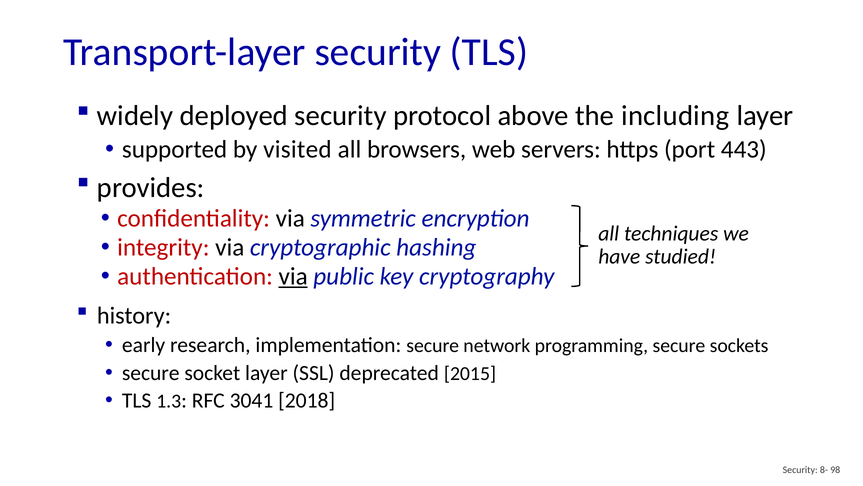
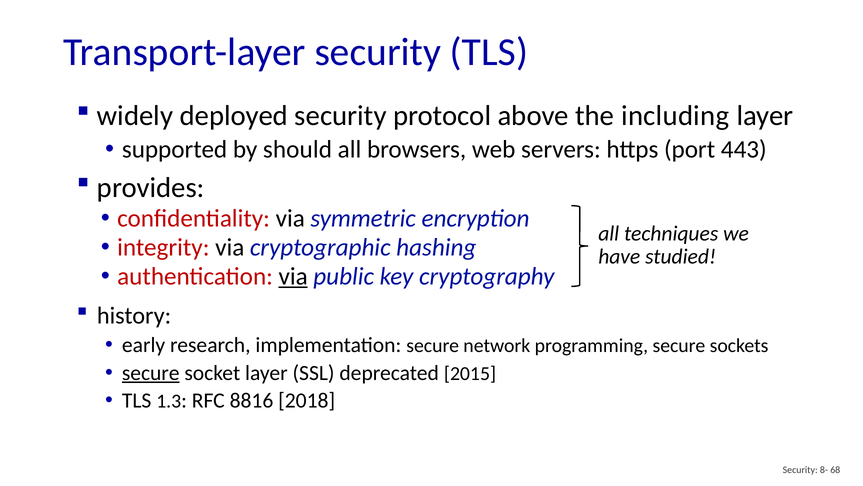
visited: visited -> should
secure at (151, 372) underline: none -> present
3041: 3041 -> 8816
98: 98 -> 68
